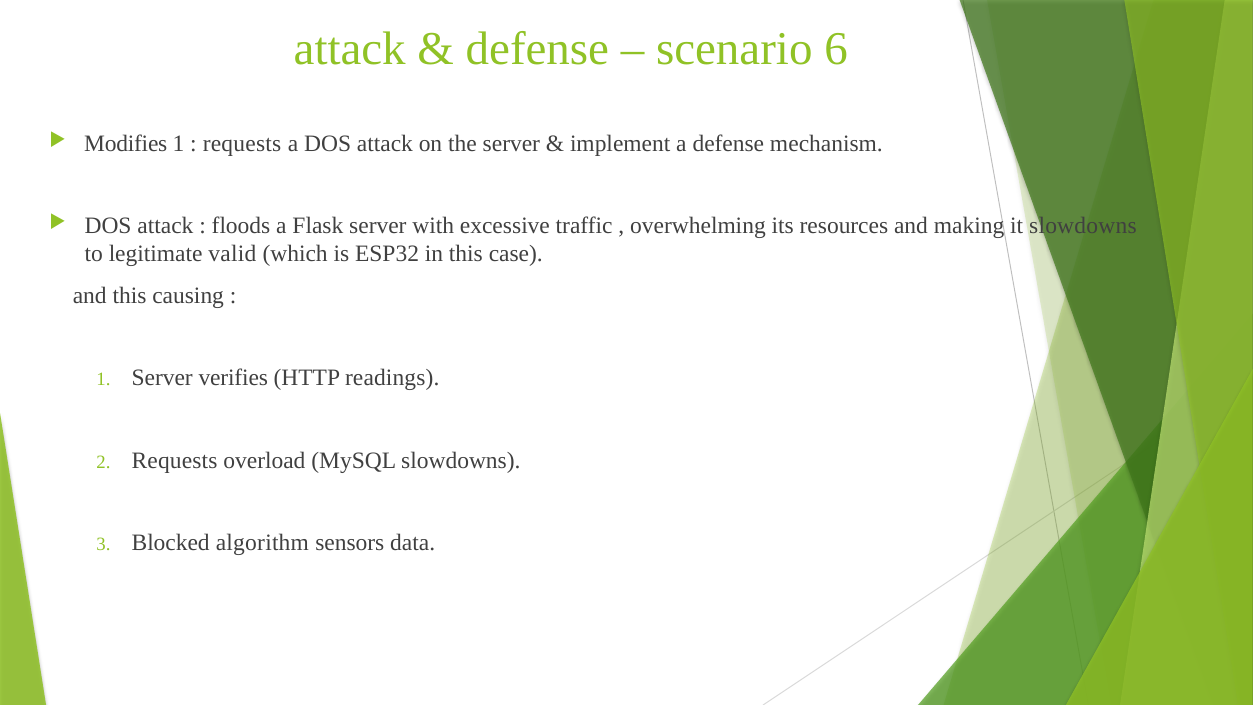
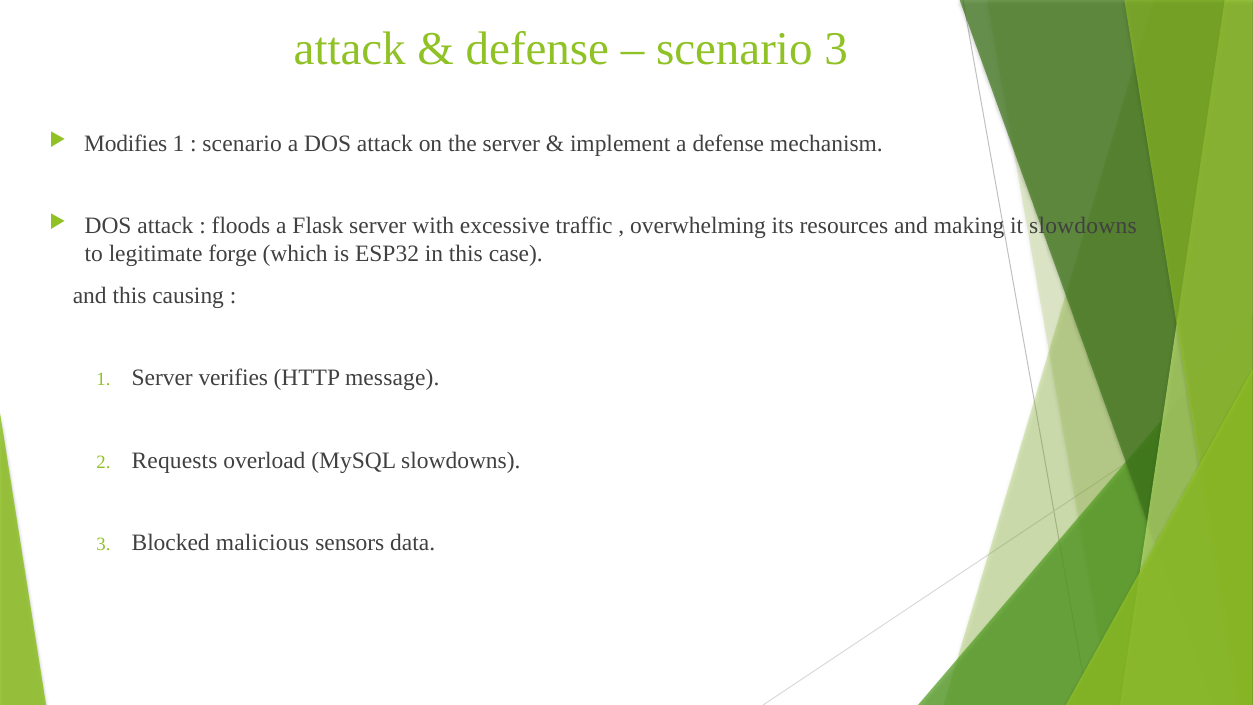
scenario 6: 6 -> 3
requests at (242, 143): requests -> scenario
valid: valid -> forge
readings: readings -> message
algorithm: algorithm -> malicious
